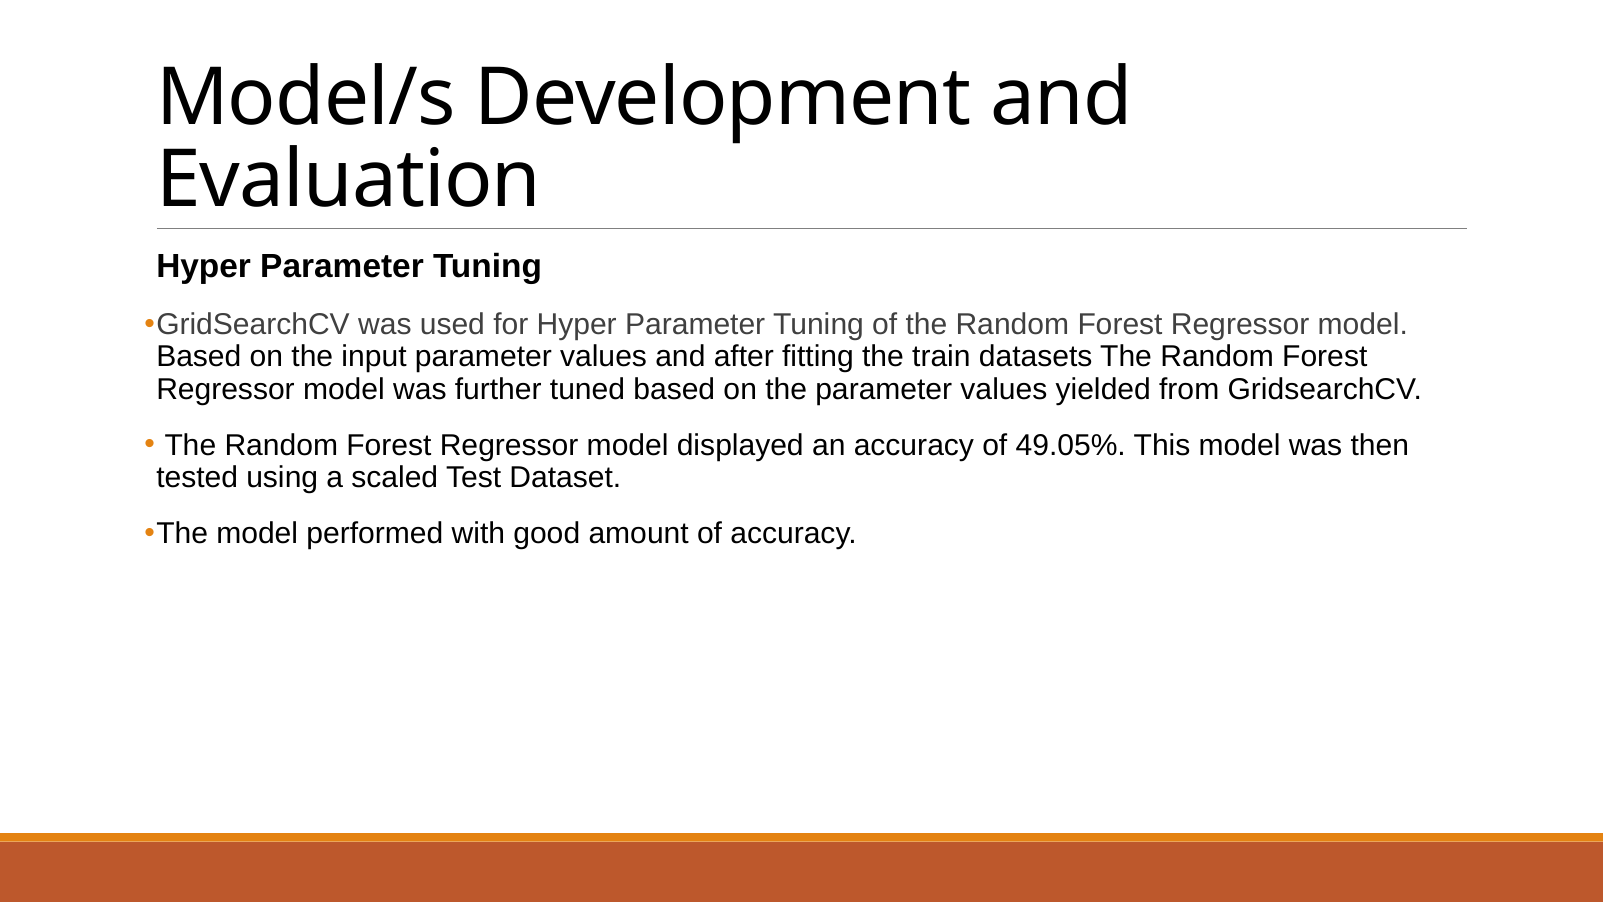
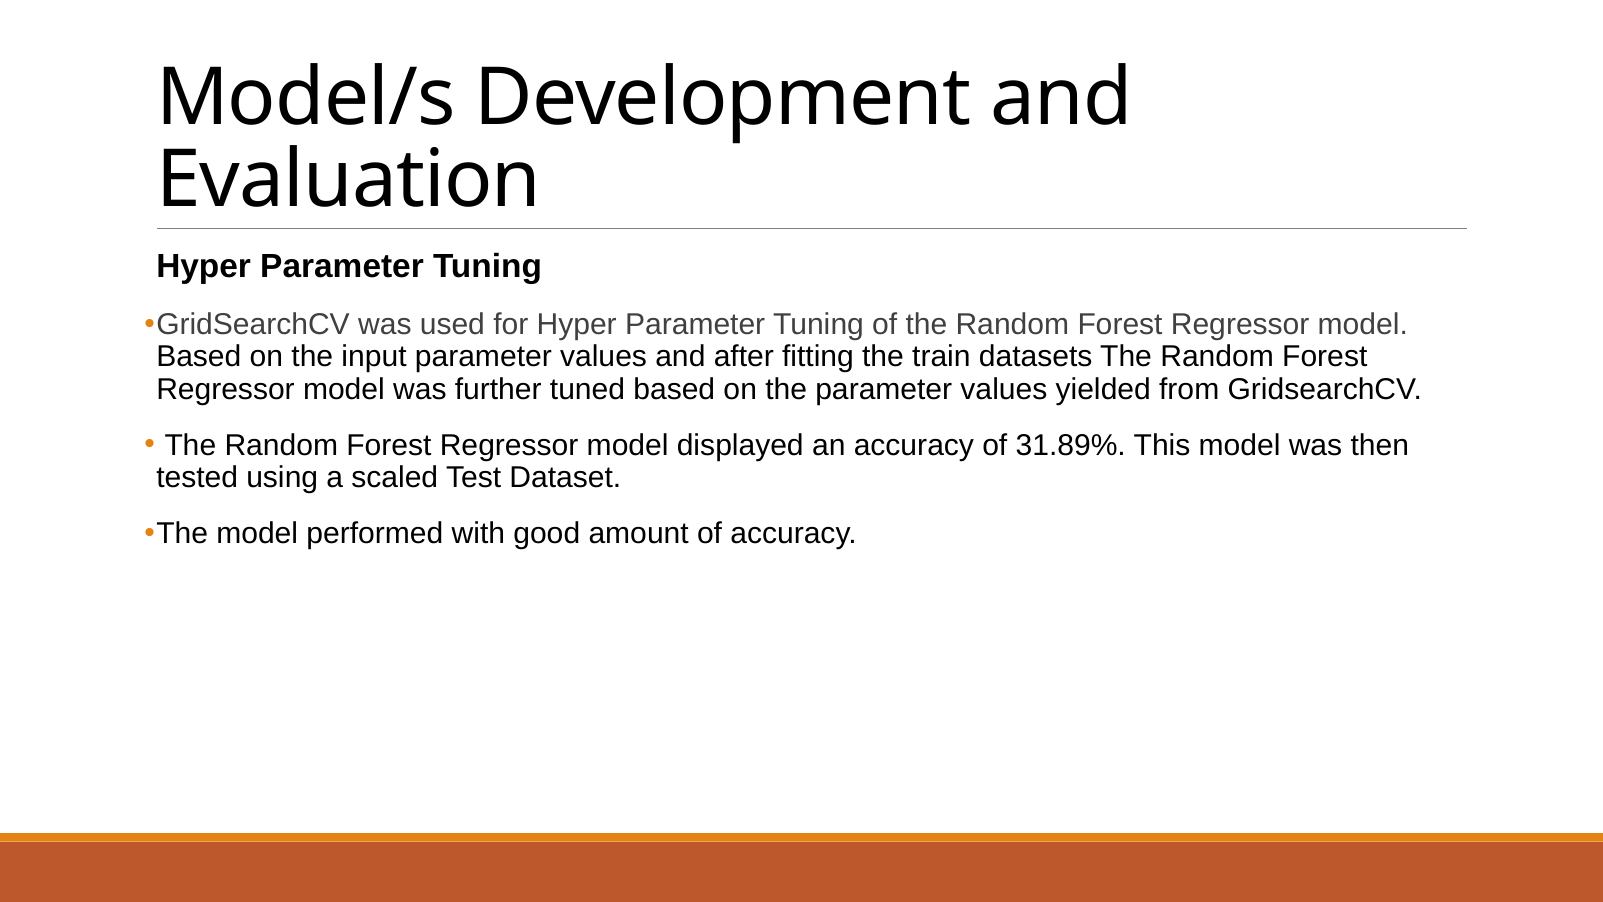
49.05%: 49.05% -> 31.89%
